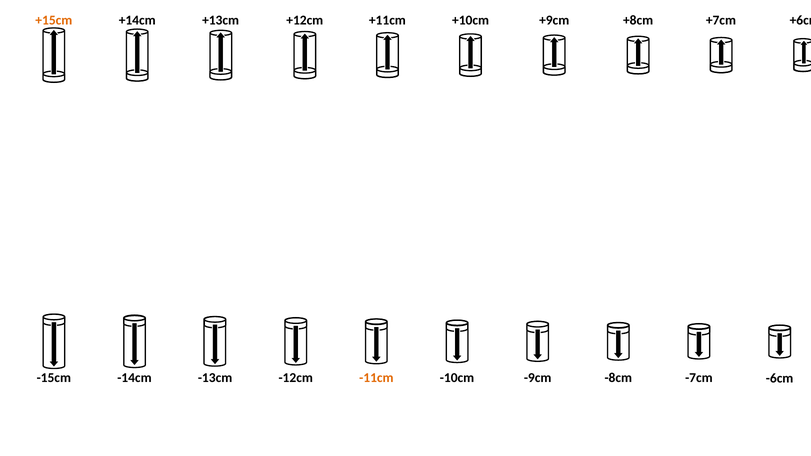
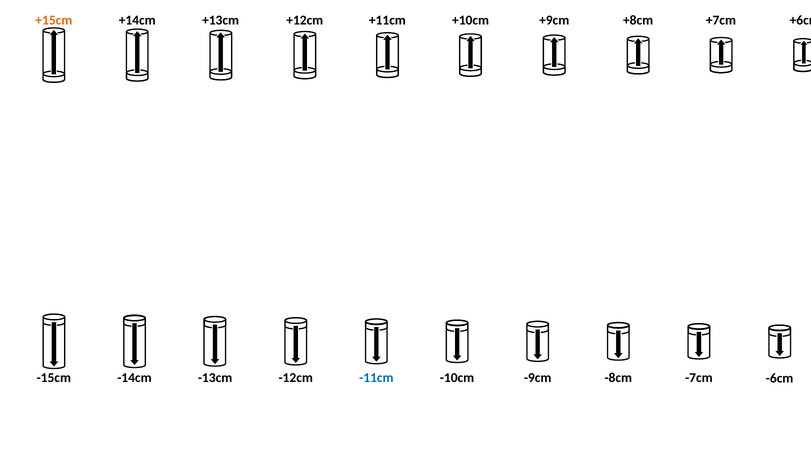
-11cm colour: orange -> blue
